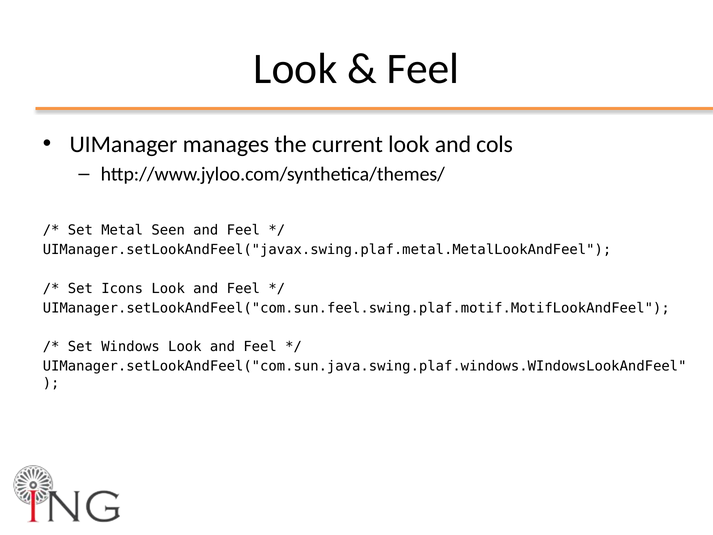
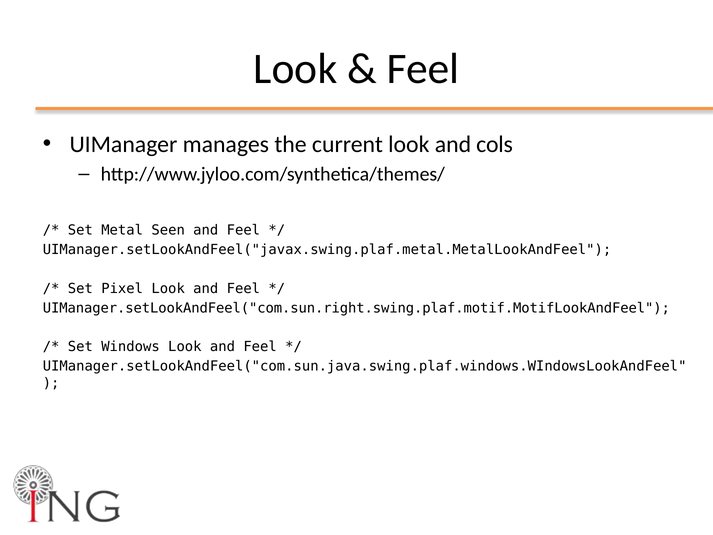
Icons: Icons -> Pixel
UIManager.setLookAndFeel("com.sun.feel.swing.plaf.motif.MotifLookAndFeel: UIManager.setLookAndFeel("com.sun.feel.swing.plaf.motif.MotifLookAndFeel -> UIManager.setLookAndFeel("com.sun.right.swing.plaf.motif.MotifLookAndFeel
